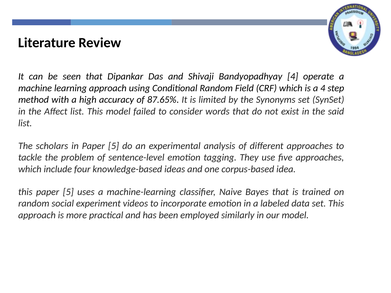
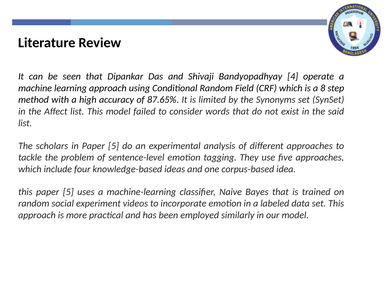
a 4: 4 -> 8
